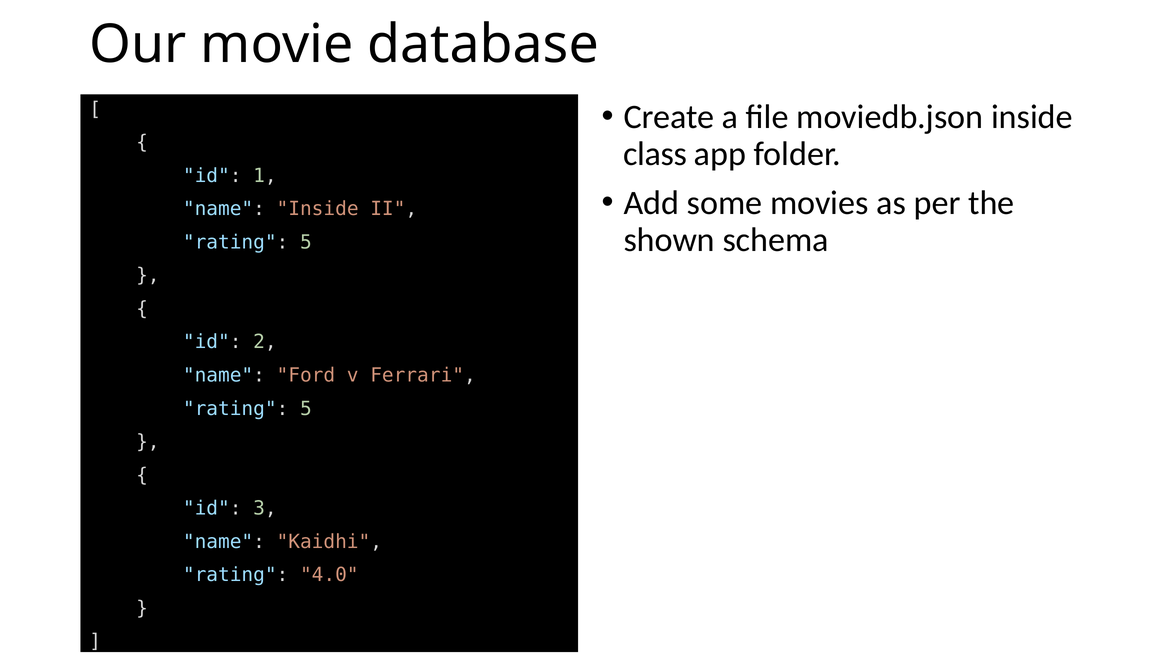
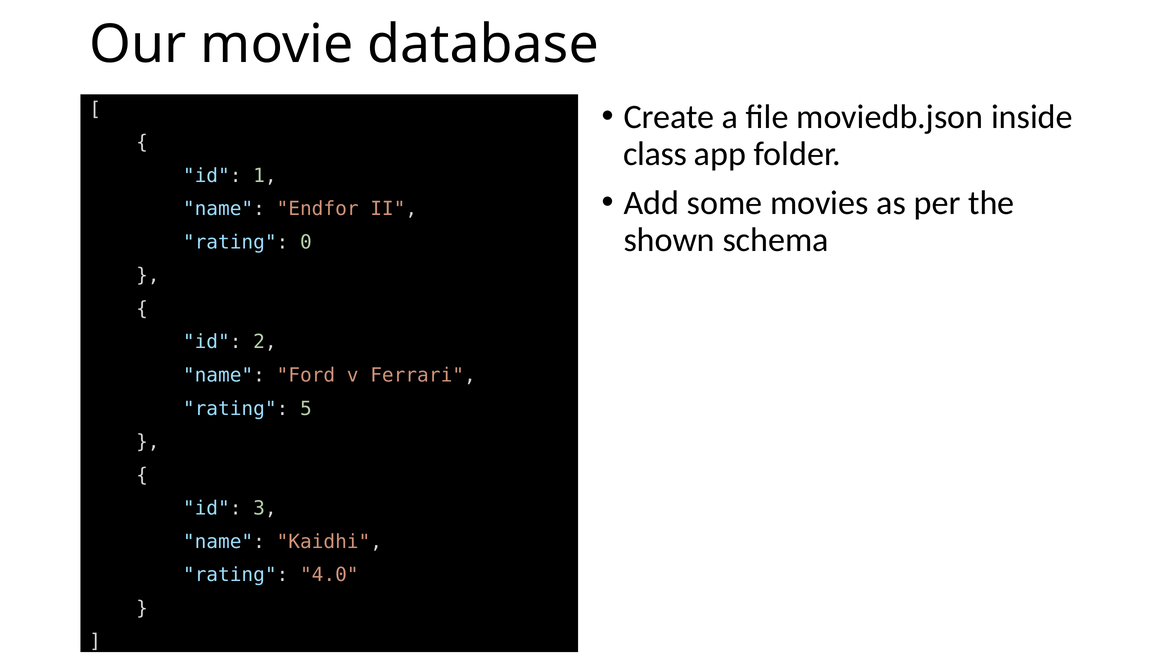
name Inside: Inside -> Endfor
5 at (306, 242): 5 -> 0
